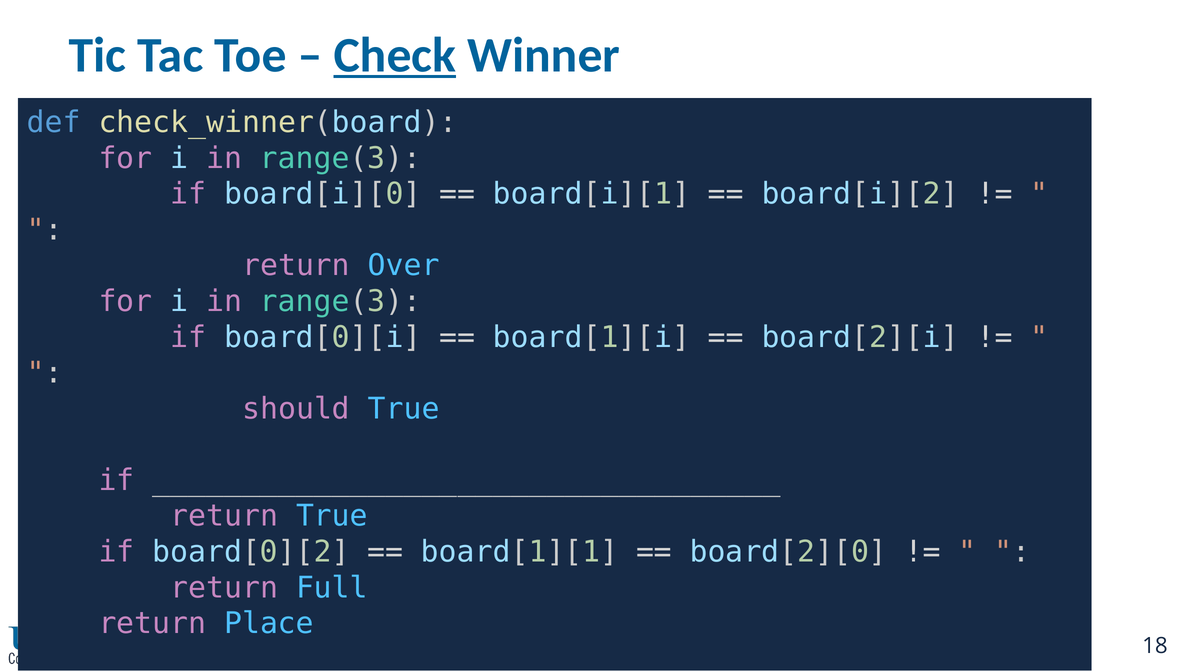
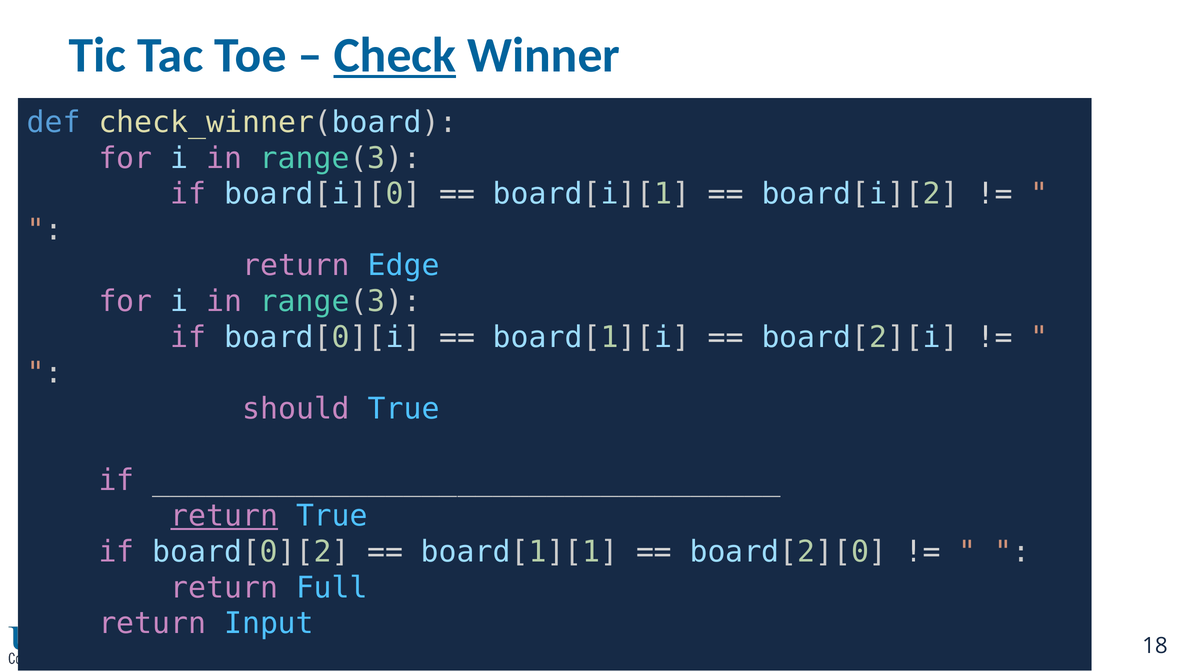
Over: Over -> Edge
return at (224, 516) underline: none -> present
Place: Place -> Input
